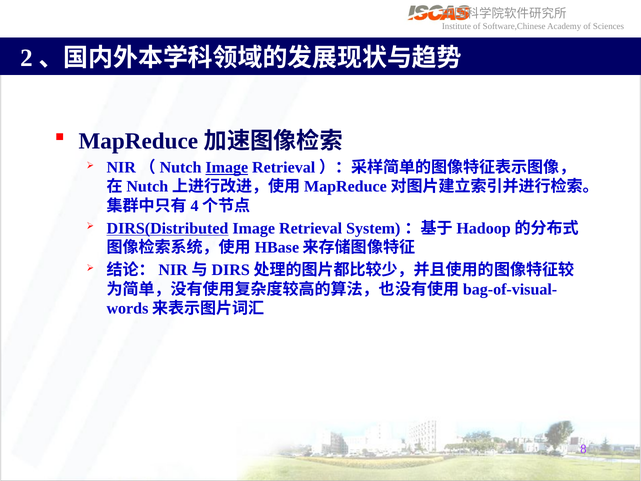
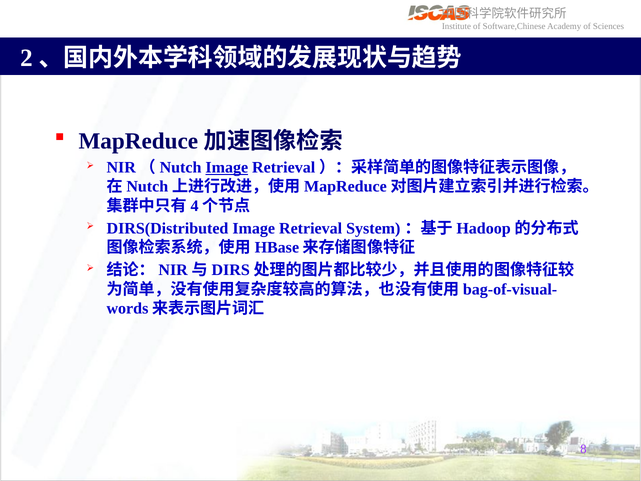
DIRS(Distributed underline: present -> none
